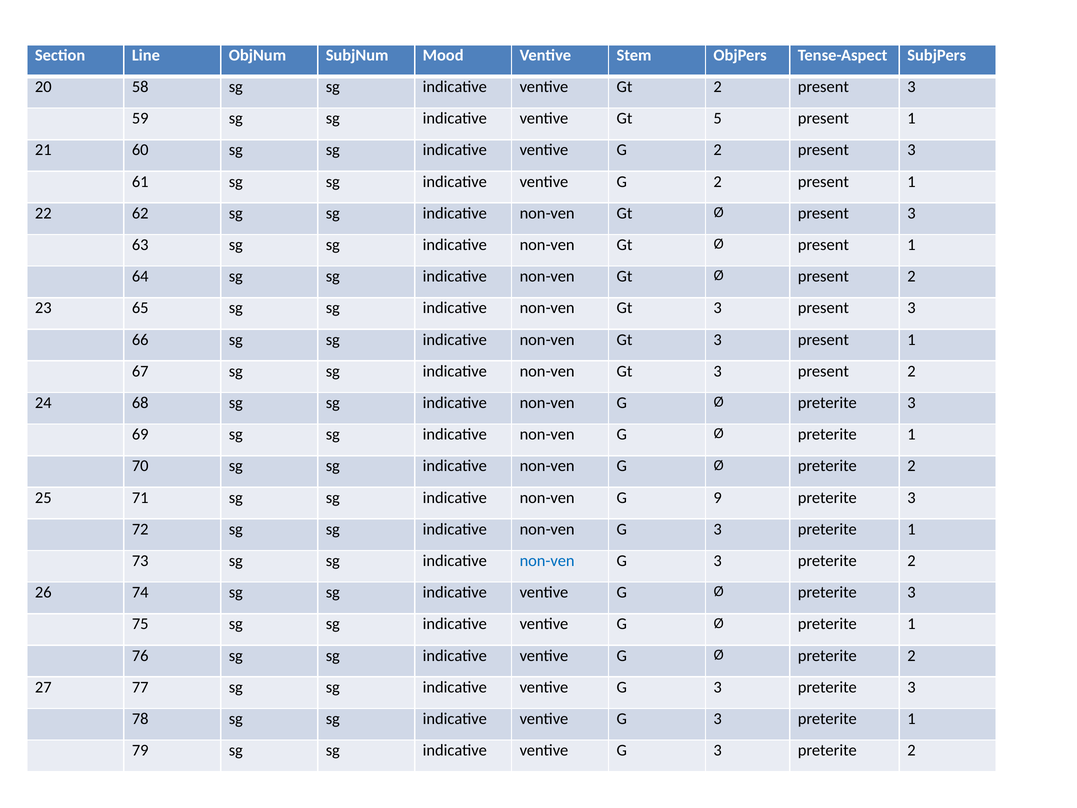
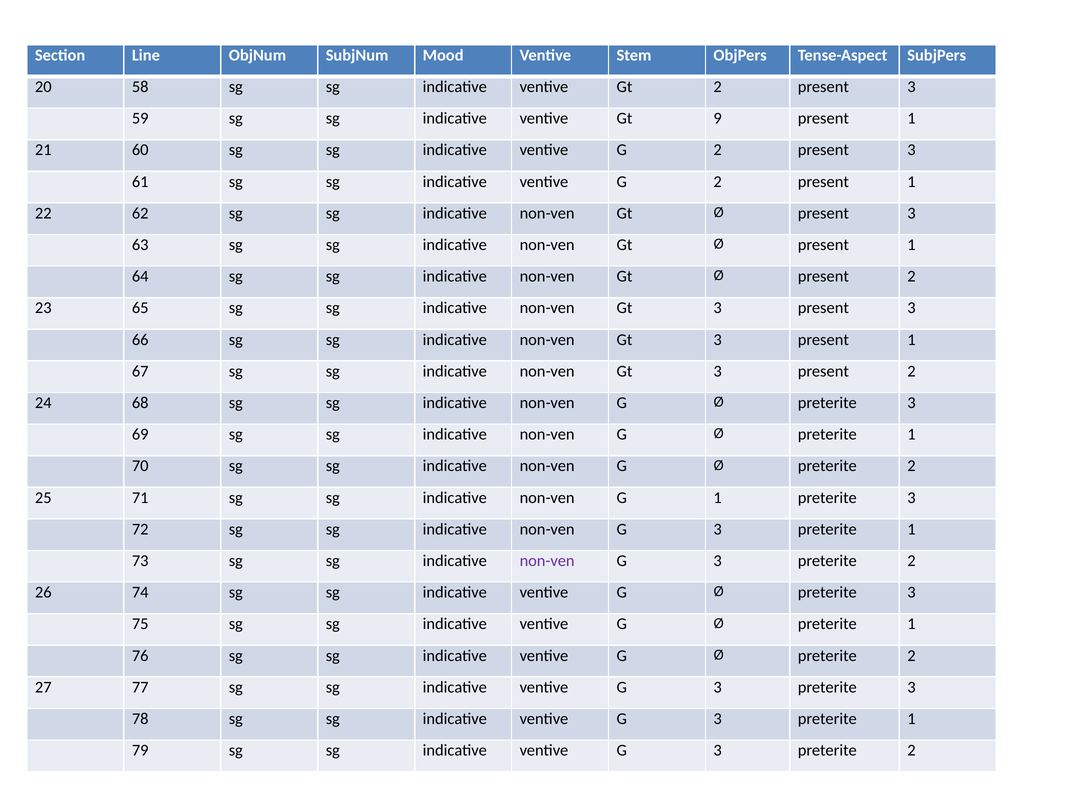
5: 5 -> 9
G 9: 9 -> 1
non-ven at (547, 561) colour: blue -> purple
